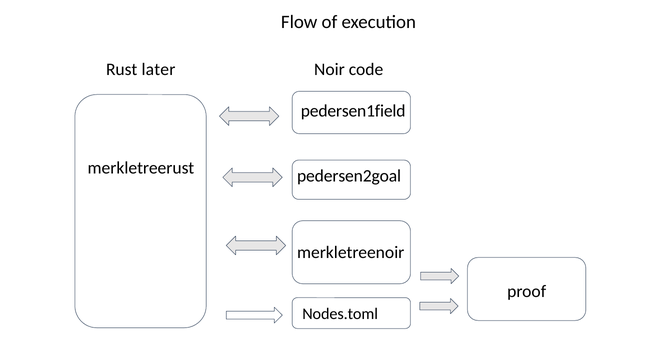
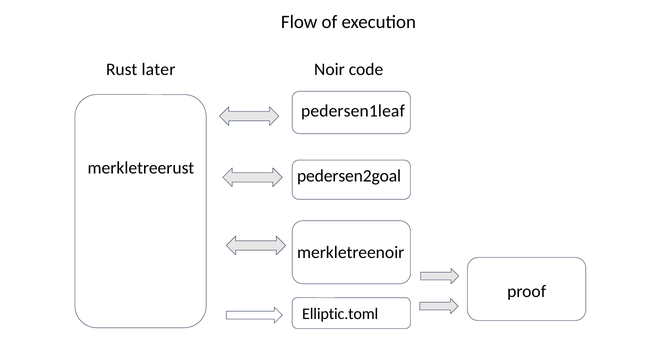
pedersen1field: pedersen1field -> pedersen1leaf
Nodes.toml: Nodes.toml -> Elliptic.toml
